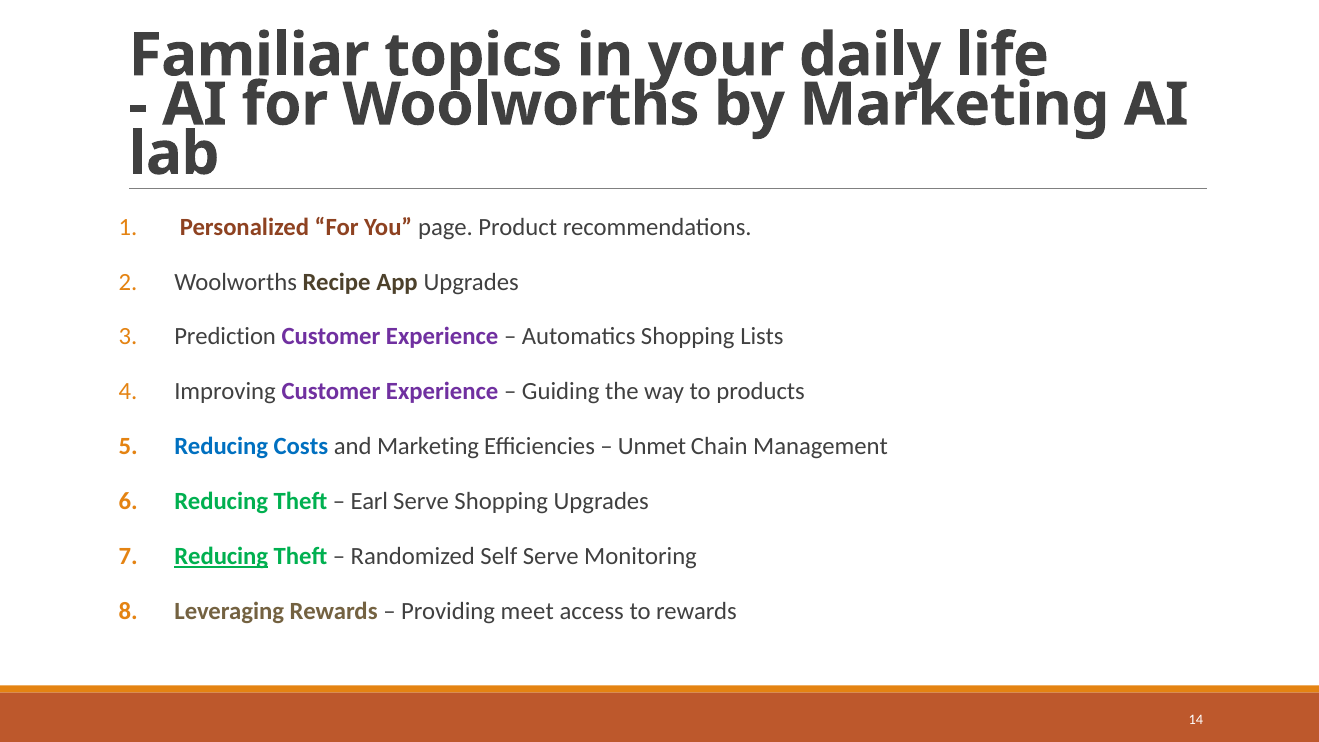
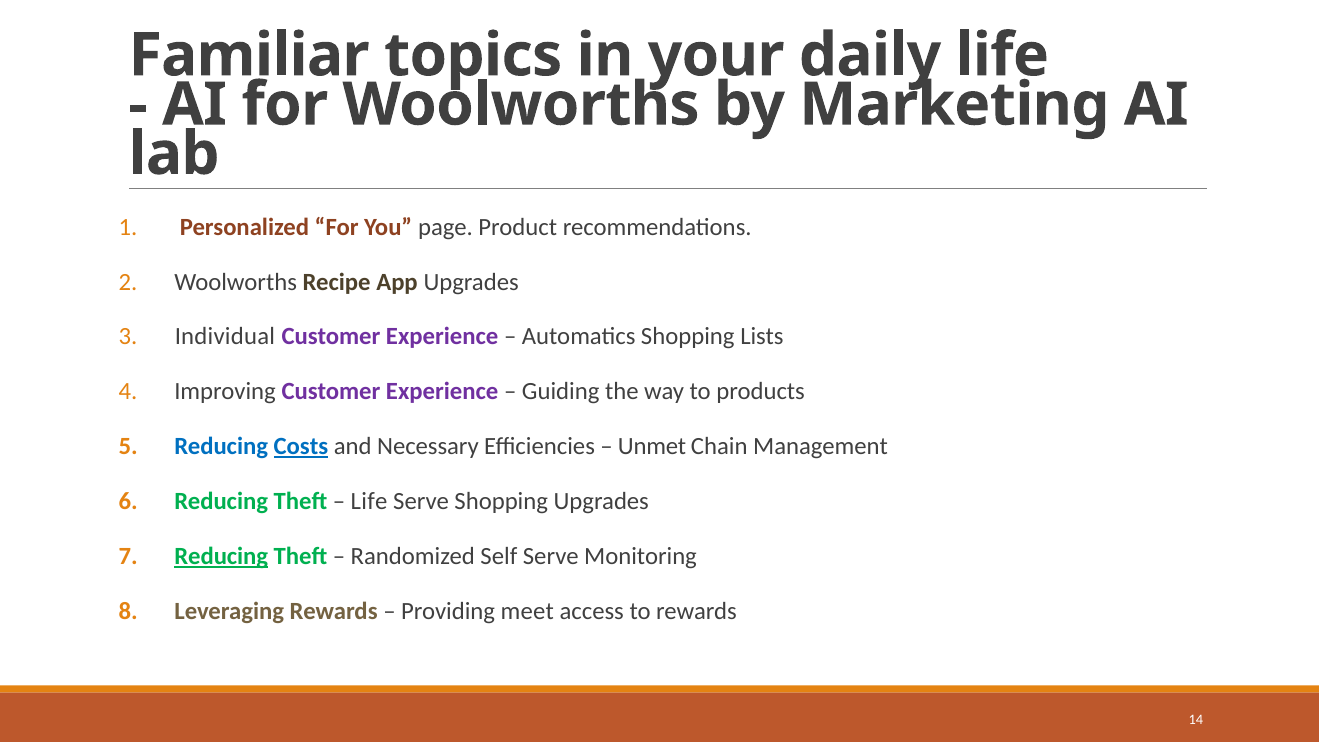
Prediction: Prediction -> Individual
Costs underline: none -> present
and Marketing: Marketing -> Necessary
Earl at (369, 501): Earl -> Life
